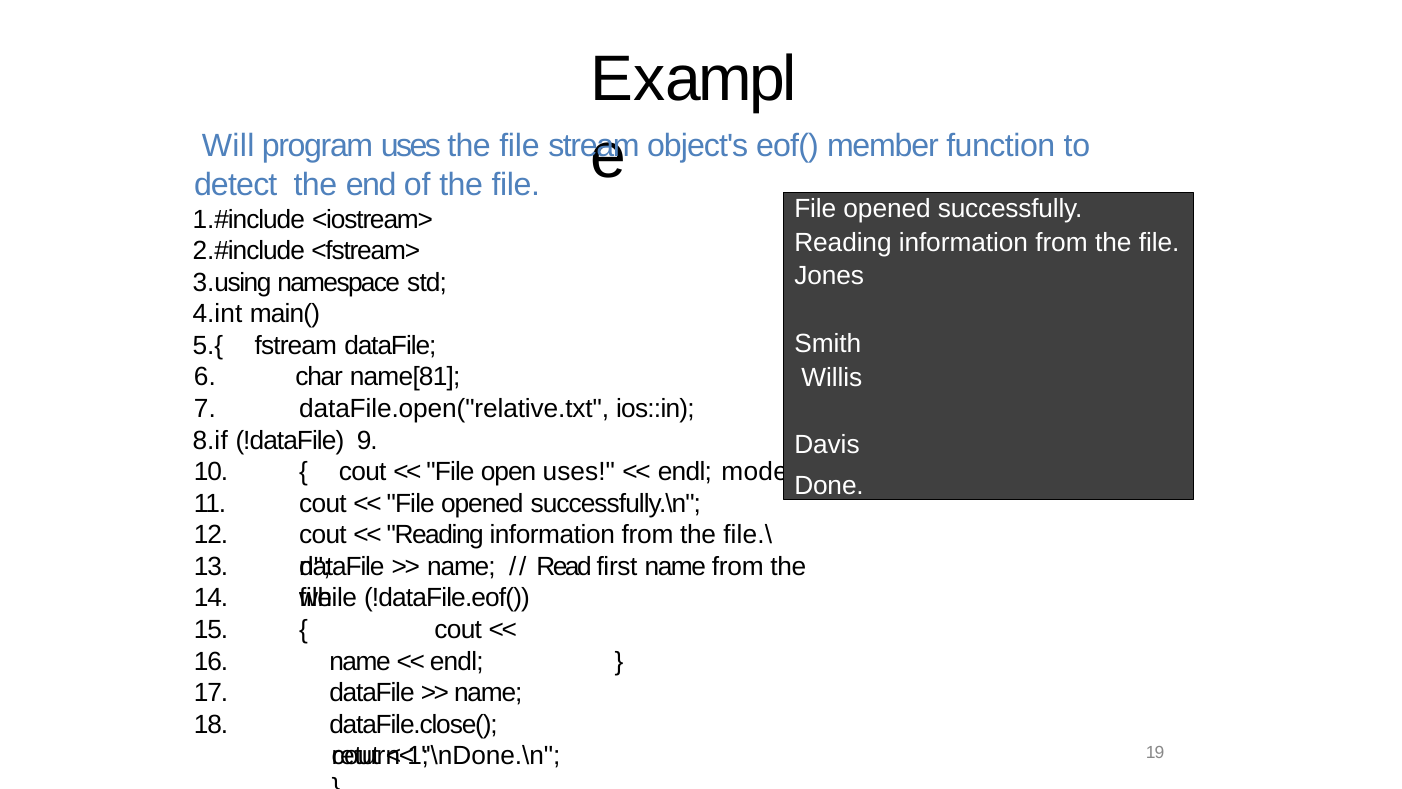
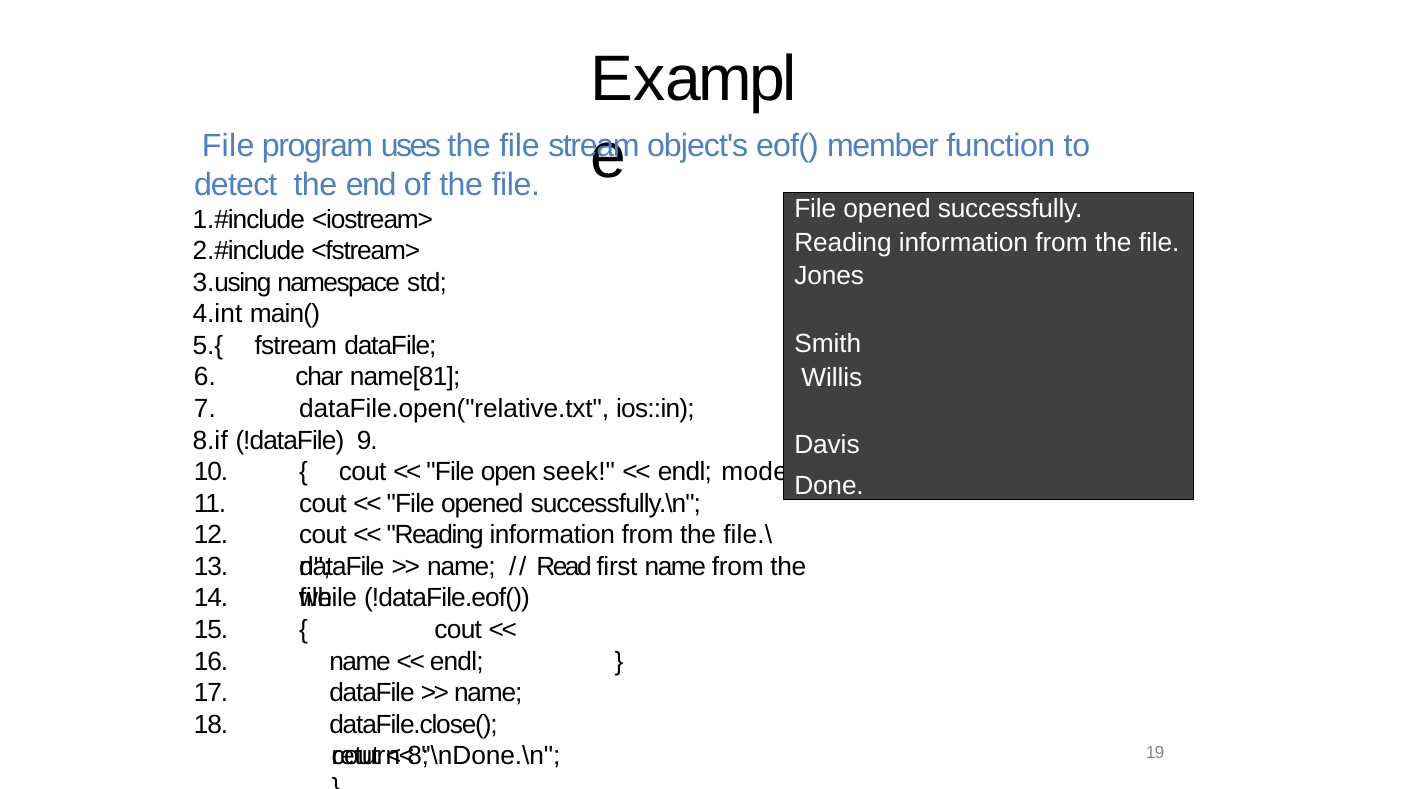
Will at (228, 146): Will -> File
open uses: uses -> seek
1: 1 -> 8
